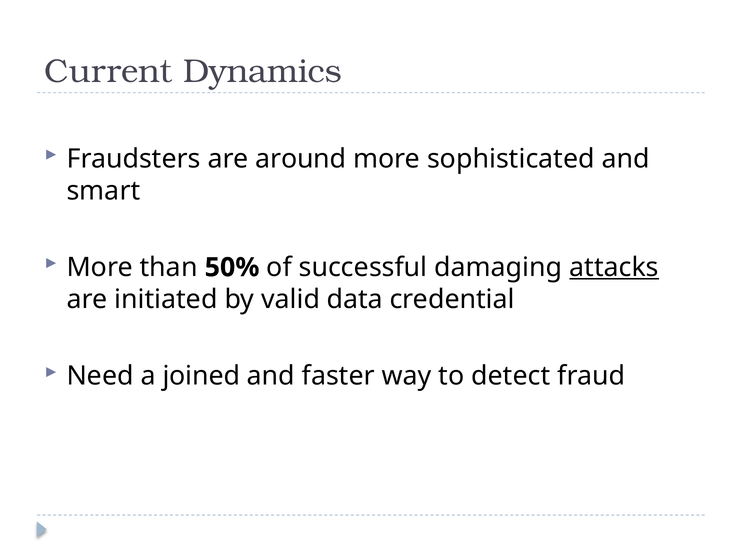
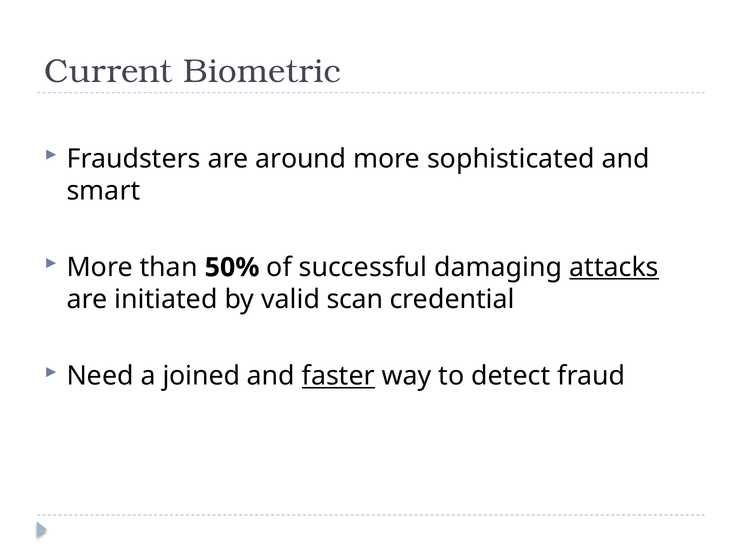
Dynamics: Dynamics -> Biometric
data: data -> scan
faster underline: none -> present
